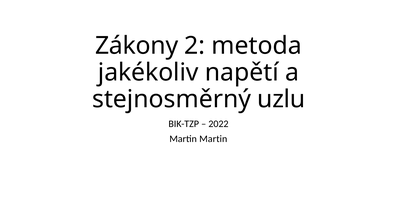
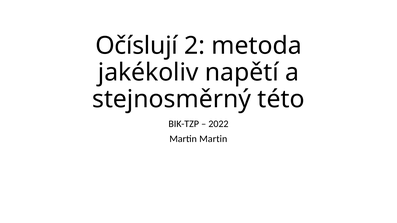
Zákony: Zákony -> Očíslují
uzlu: uzlu -> této
